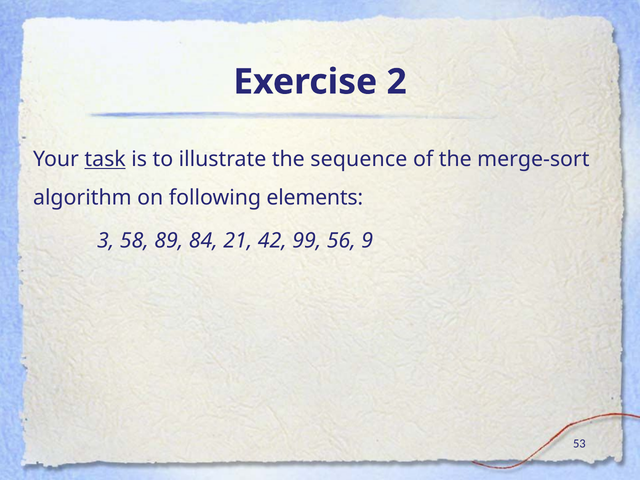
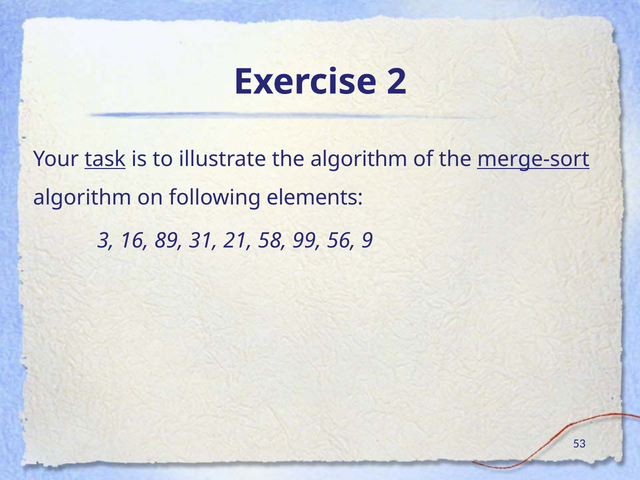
the sequence: sequence -> algorithm
merge-sort underline: none -> present
58: 58 -> 16
84: 84 -> 31
42: 42 -> 58
